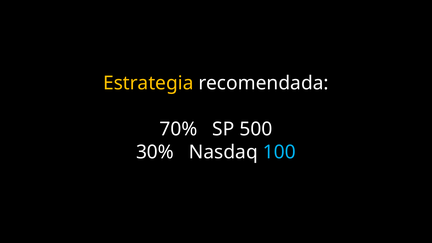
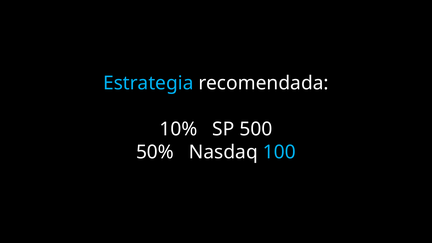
Estrategia colour: yellow -> light blue
70%: 70% -> 10%
30%: 30% -> 50%
